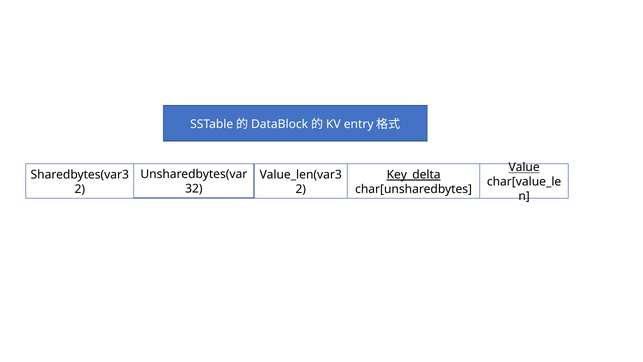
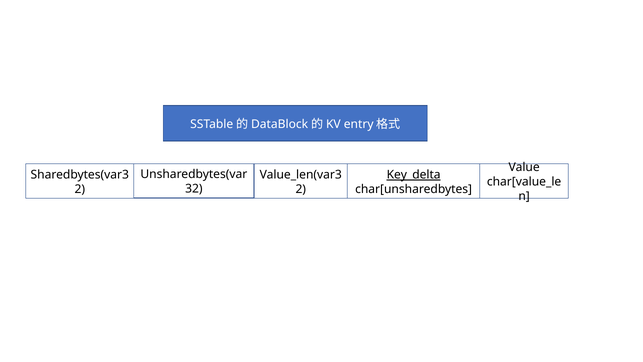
Value underline: present -> none
